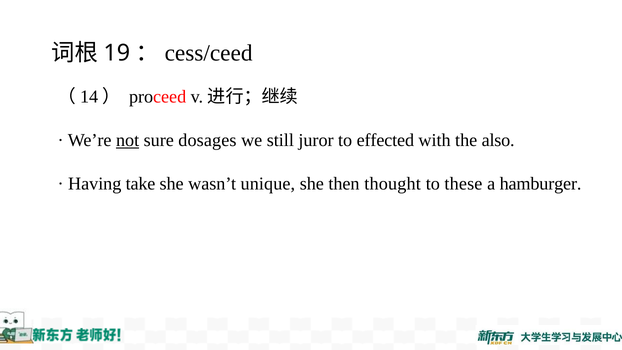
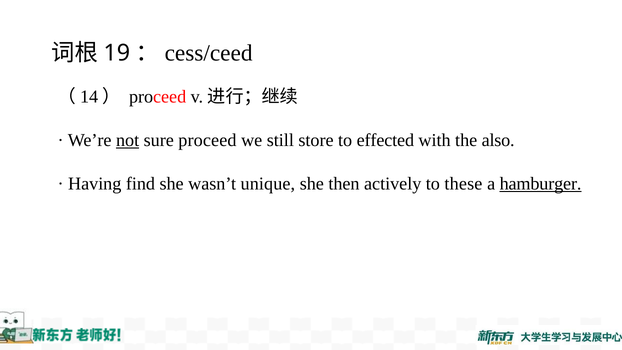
sure dosages: dosages -> proceed
juror: juror -> store
take: take -> find
thought: thought -> actively
hamburger underline: none -> present
